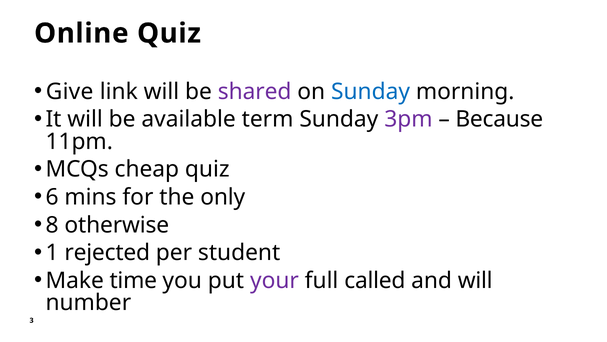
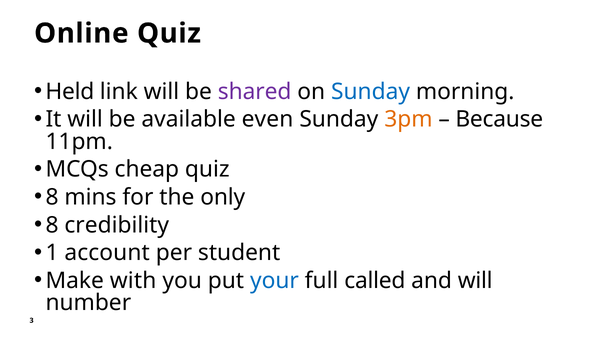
Give: Give -> Held
term: term -> even
3pm colour: purple -> orange
6 at (52, 197): 6 -> 8
otherwise: otherwise -> credibility
rejected: rejected -> account
time: time -> with
your colour: purple -> blue
